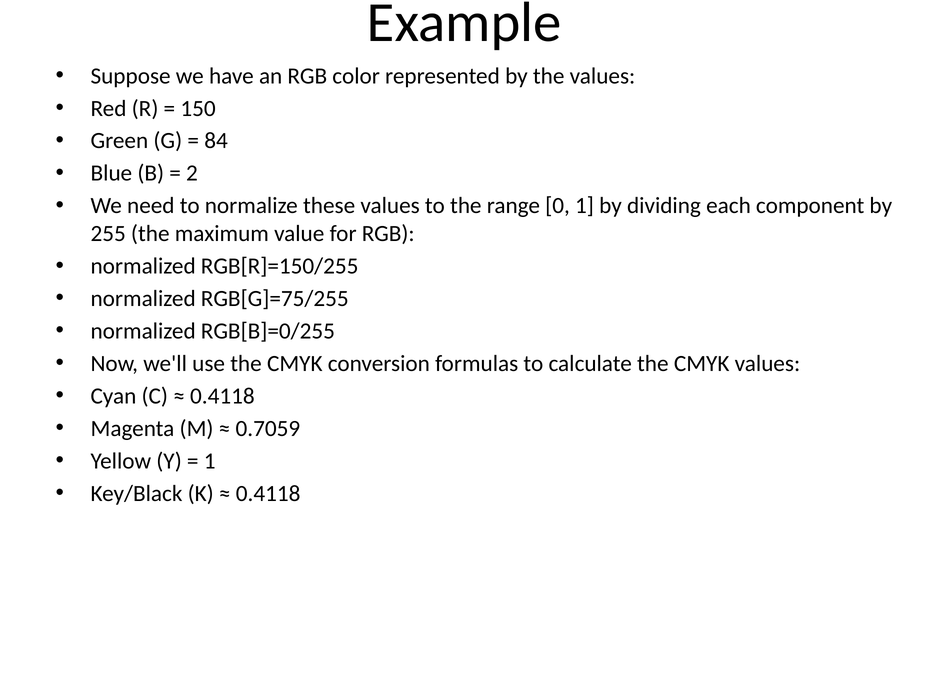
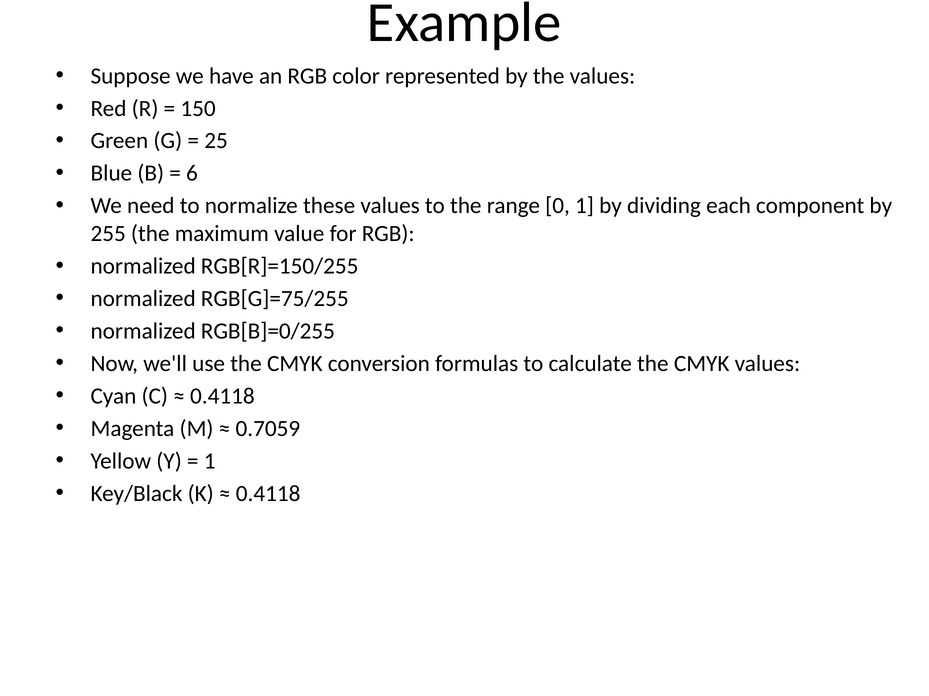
84: 84 -> 25
2: 2 -> 6
